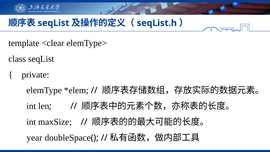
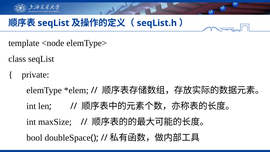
<clear: <clear -> <node
year: year -> bool
